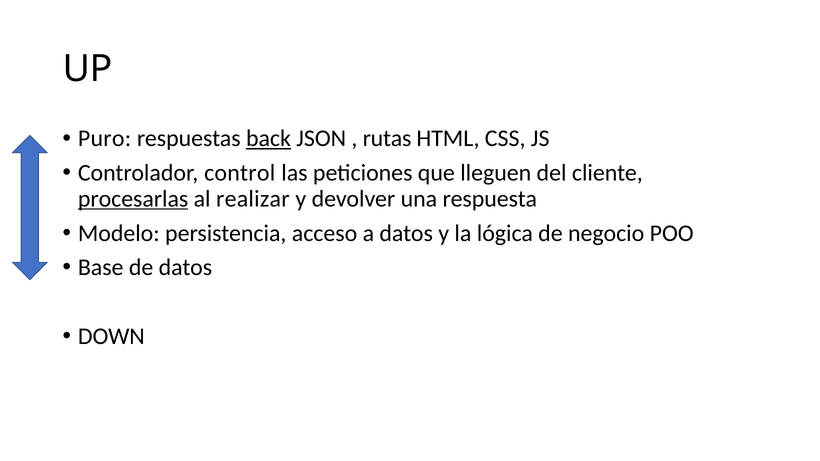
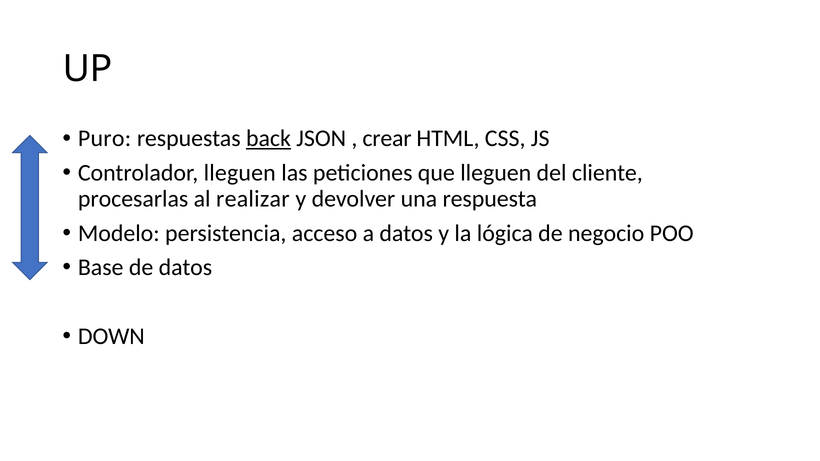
rutas: rutas -> crear
Controlador control: control -> lleguen
procesarlas underline: present -> none
